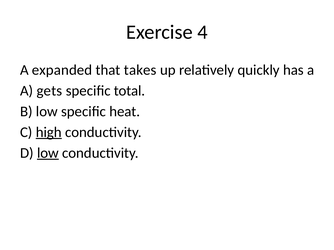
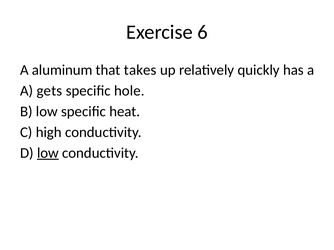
4: 4 -> 6
expanded: expanded -> aluminum
total: total -> hole
high underline: present -> none
